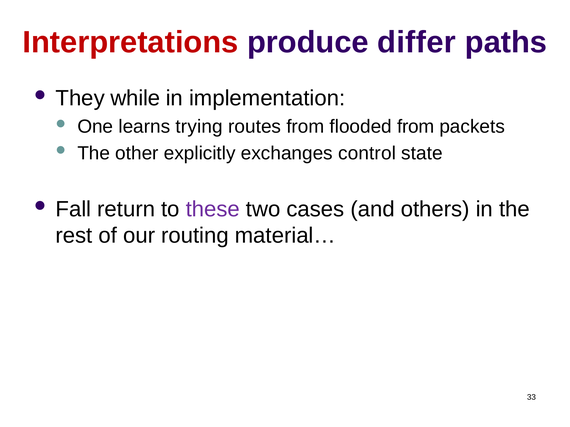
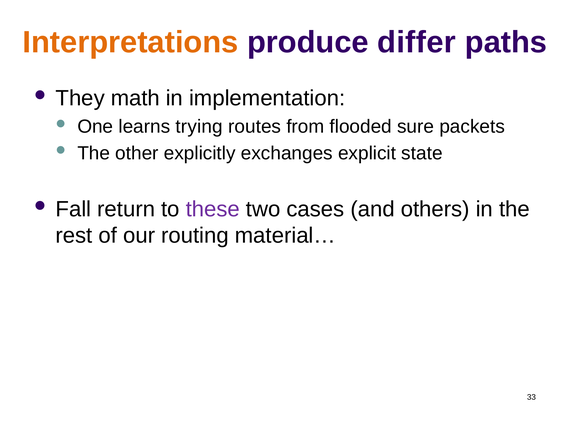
Interpretations colour: red -> orange
while: while -> math
flooded from: from -> sure
control: control -> explicit
